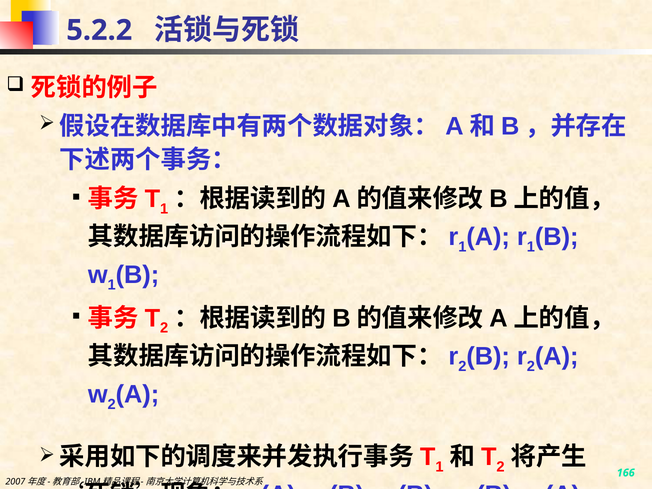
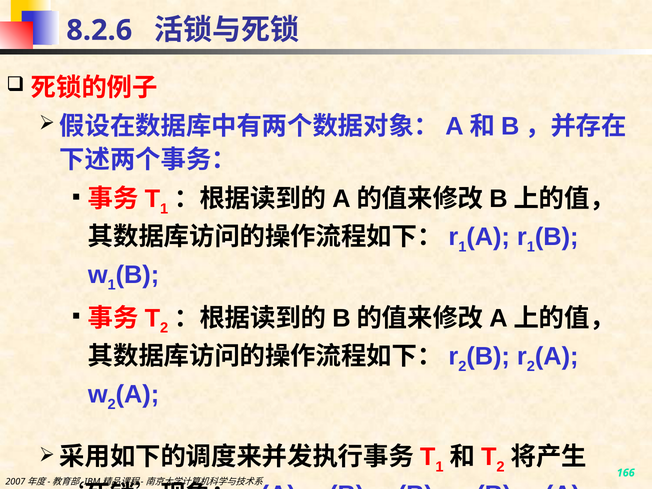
5.2.2: 5.2.2 -> 8.2.6
